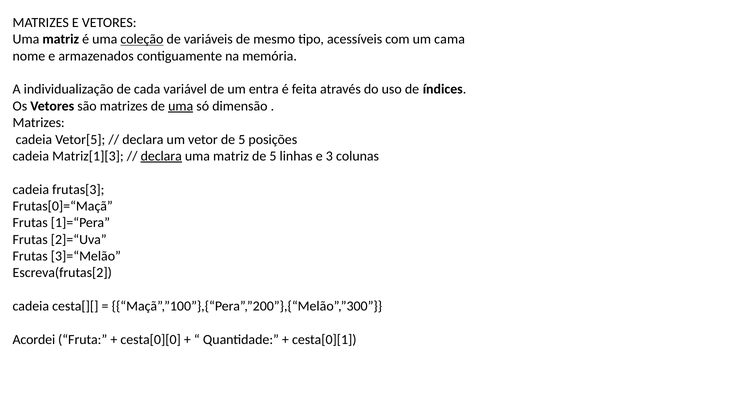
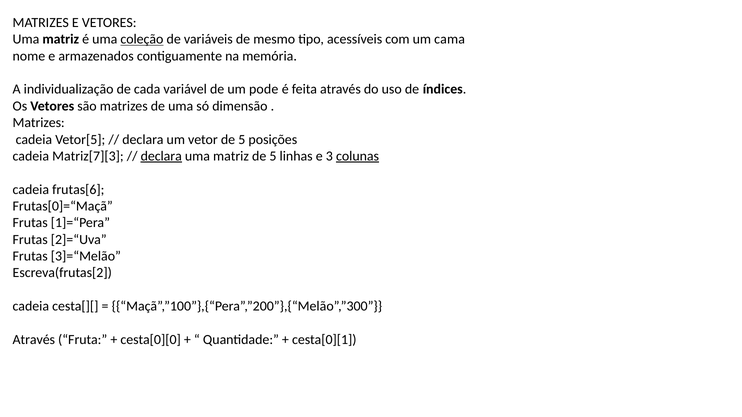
entra: entra -> pode
uma at (181, 106) underline: present -> none
Matriz[1][3: Matriz[1][3 -> Matriz[7][3
colunas underline: none -> present
frutas[3: frutas[3 -> frutas[6
Acordei at (34, 340): Acordei -> Através
